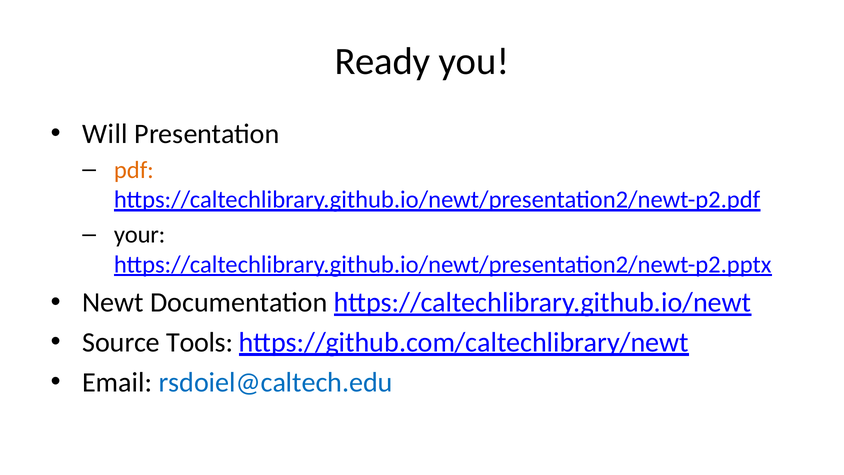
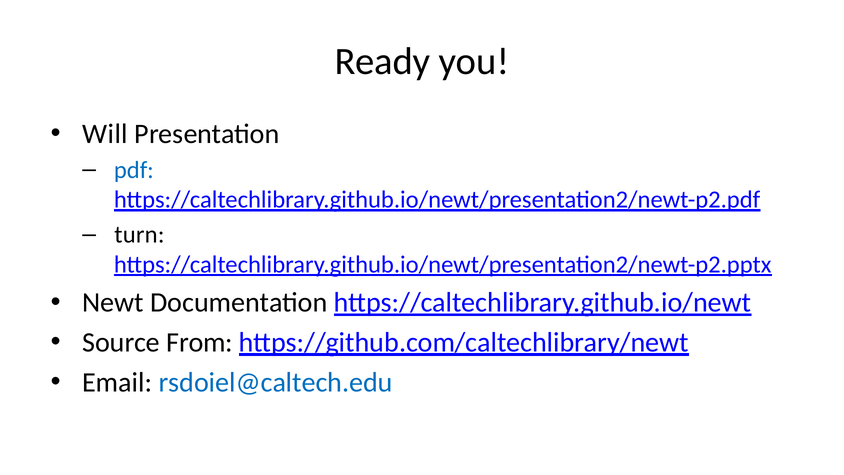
pdf colour: orange -> blue
your: your -> turn
Tools: Tools -> From
